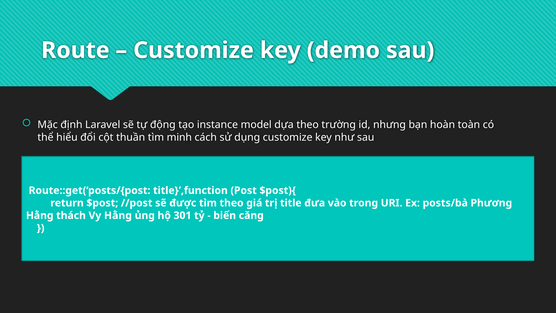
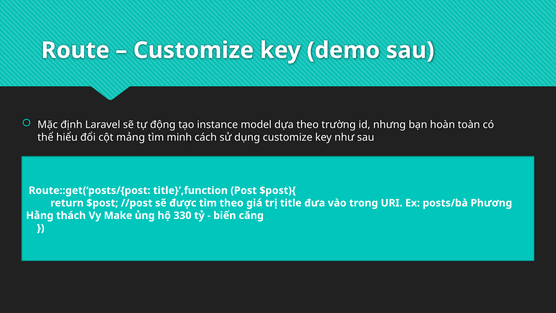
thuần: thuần -> mảng
Vy Hằng: Hằng -> Make
301: 301 -> 330
